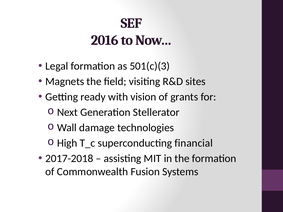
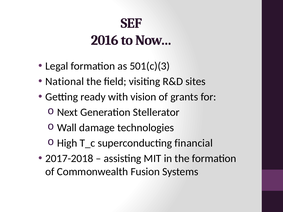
Magnets: Magnets -> National
